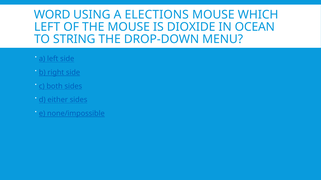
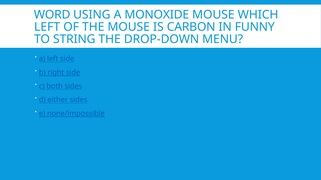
ELECTIONS: ELECTIONS -> MONOXIDE
DIOXIDE: DIOXIDE -> CARBON
OCEAN: OCEAN -> FUNNY
